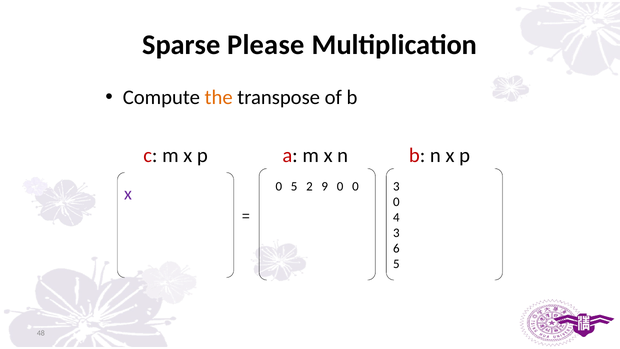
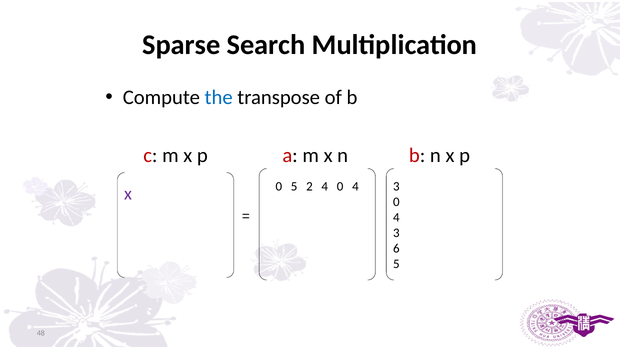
Please: Please -> Search
the colour: orange -> blue
2 9: 9 -> 4
0 at (355, 186): 0 -> 4
